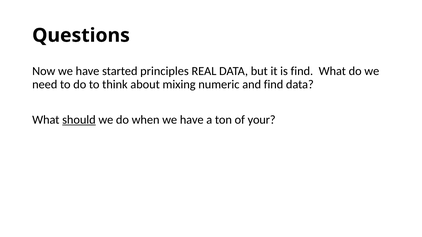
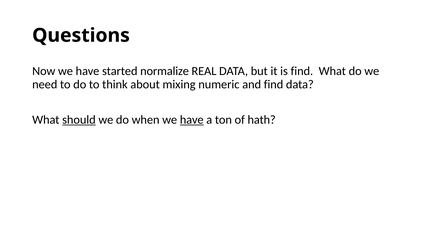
principles: principles -> normalize
have at (192, 120) underline: none -> present
your: your -> hath
